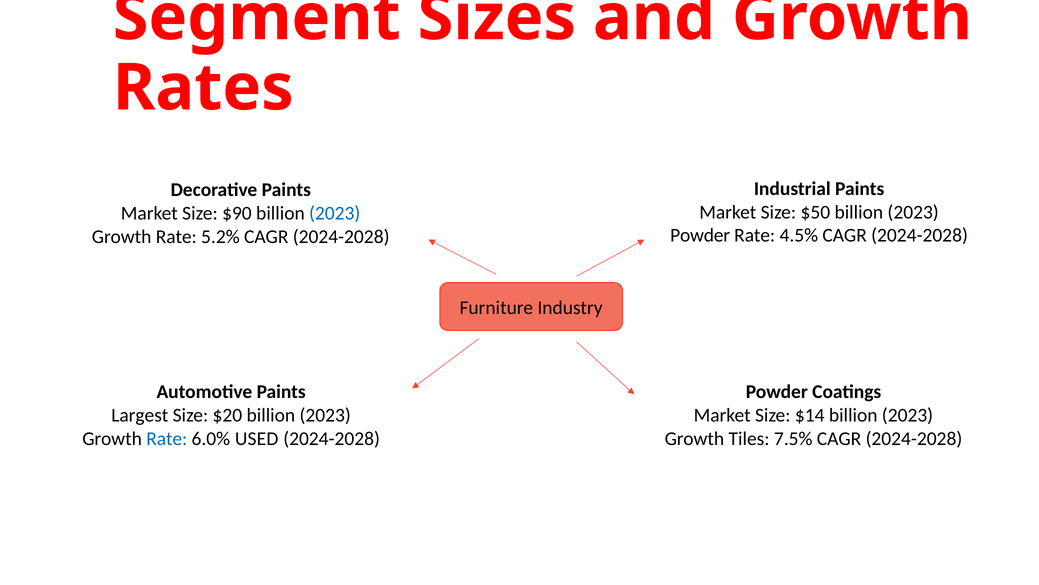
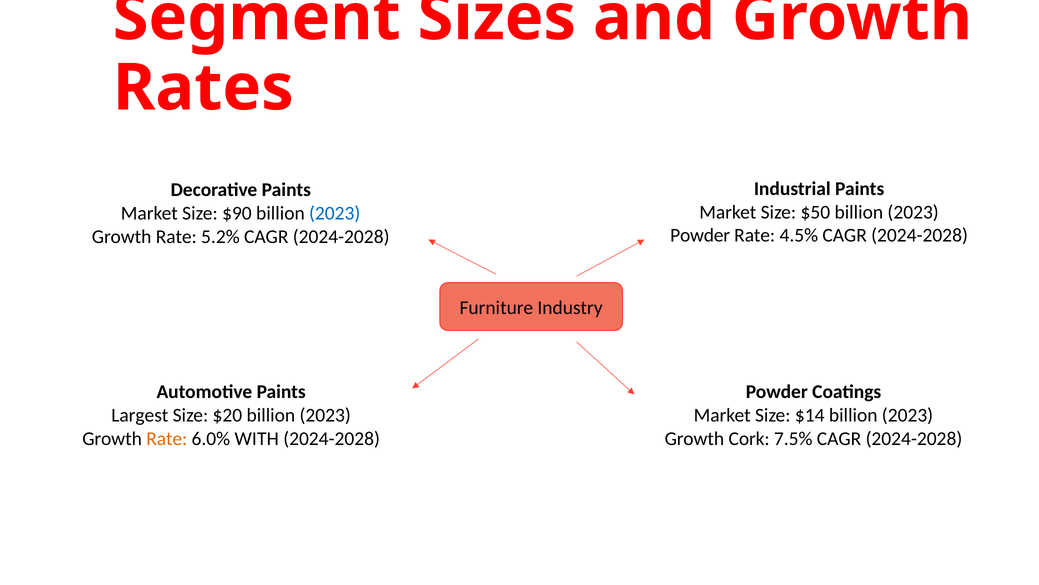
Rate at (167, 438) colour: blue -> orange
USED: USED -> WITH
Tiles: Tiles -> Cork
